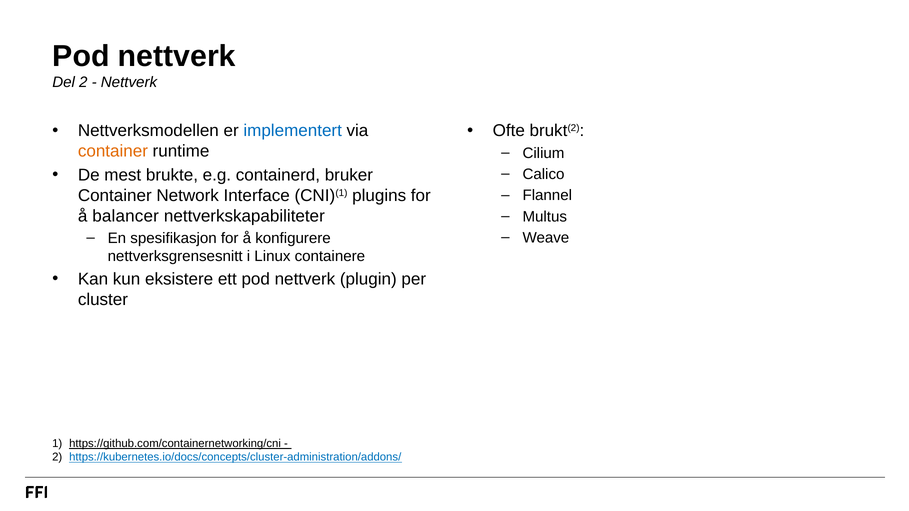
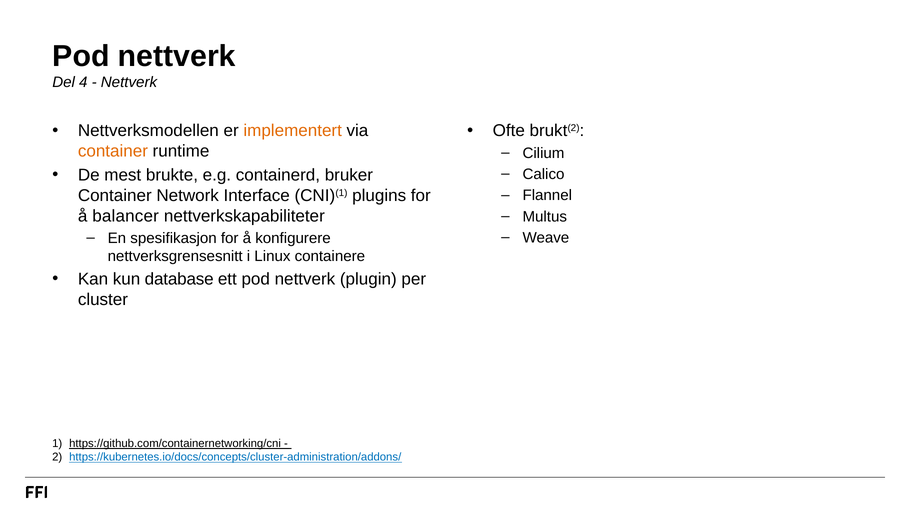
Del 2: 2 -> 4
implementert colour: blue -> orange
eksistere: eksistere -> database
